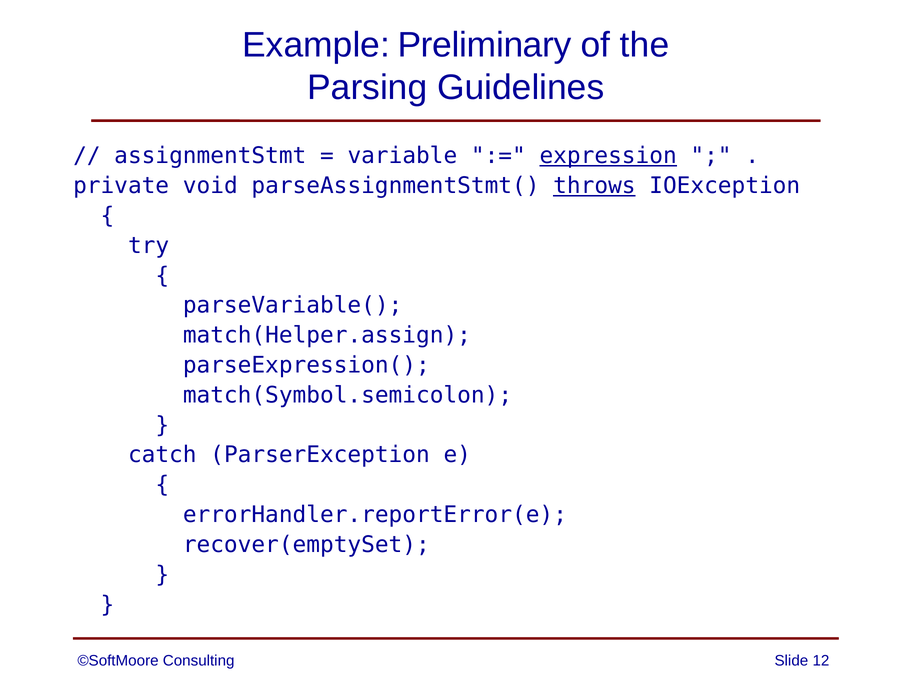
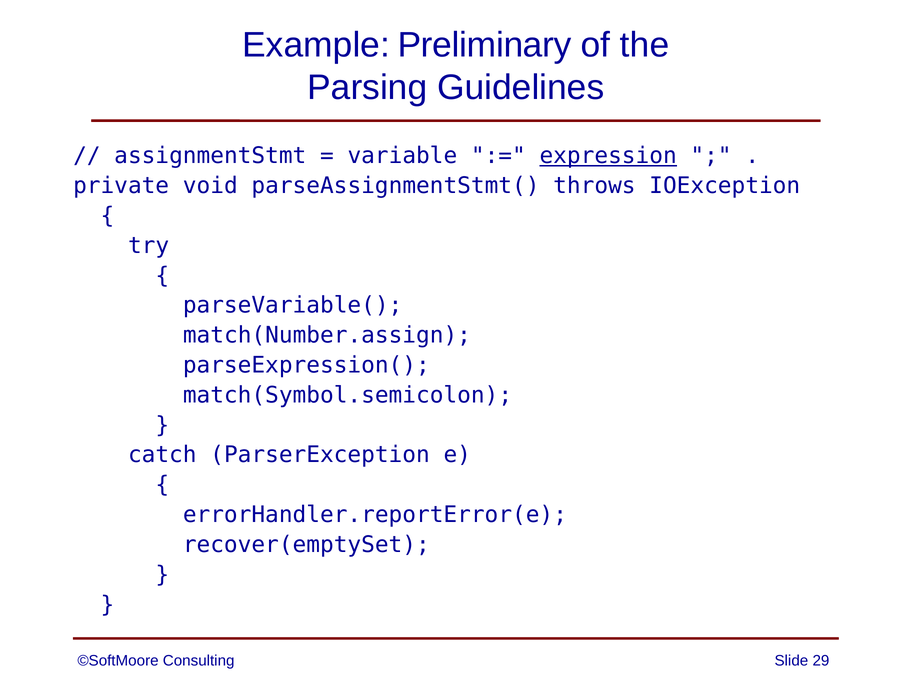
throws underline: present -> none
match(Helper.assign: match(Helper.assign -> match(Number.assign
12: 12 -> 29
